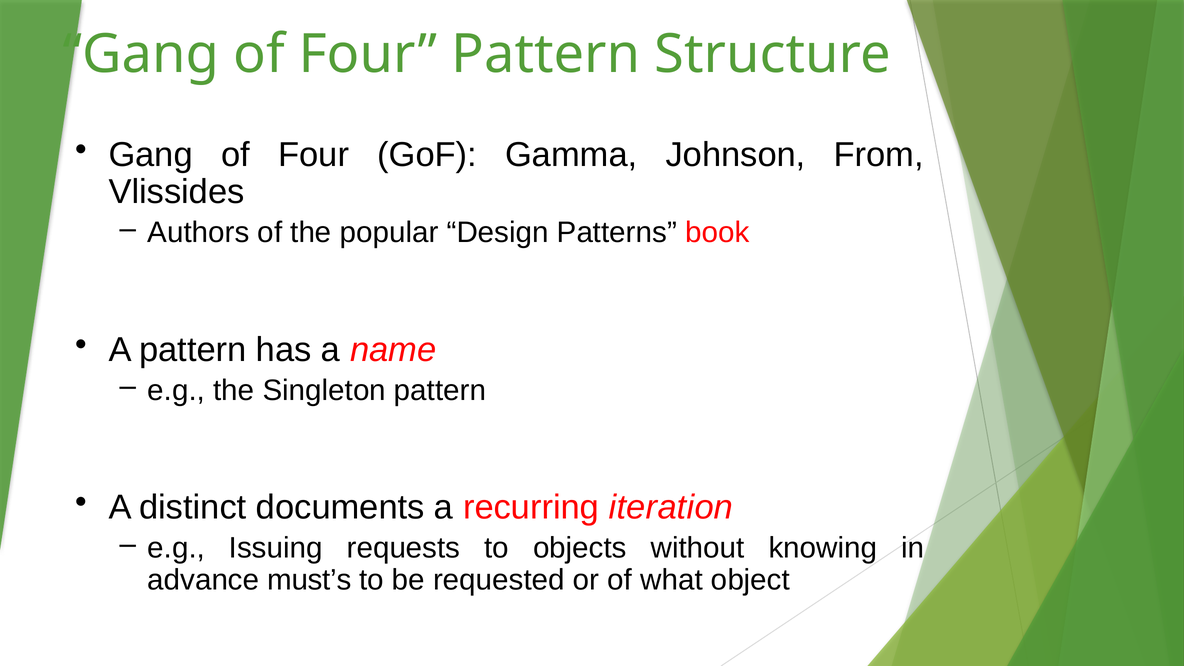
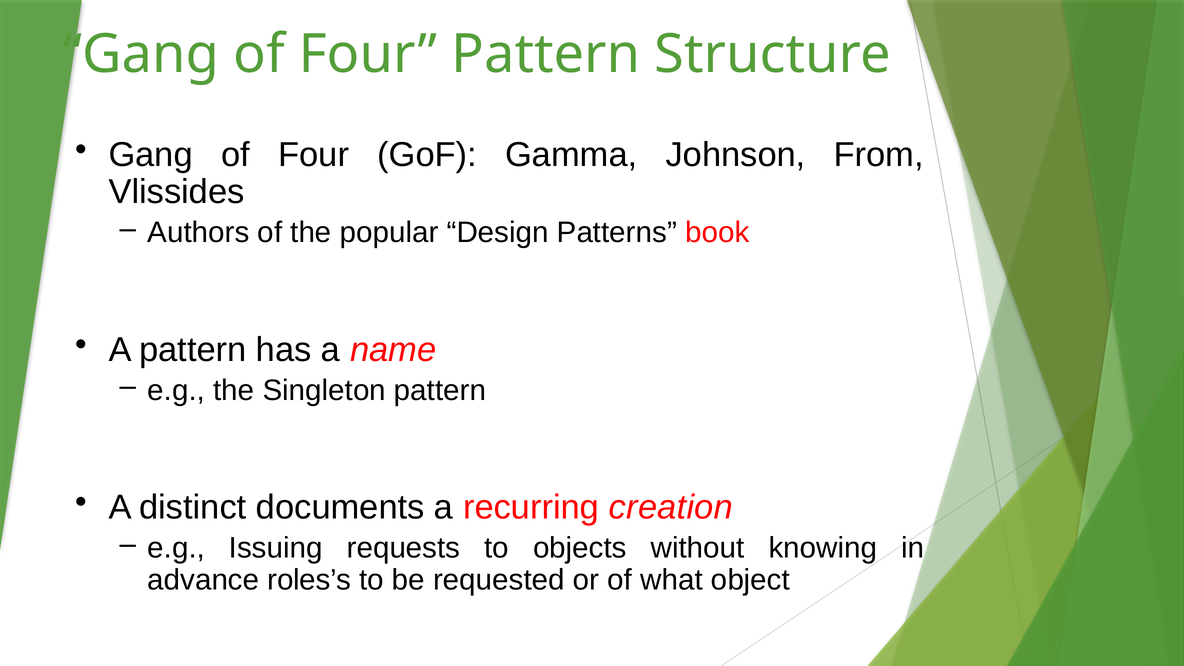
iteration: iteration -> creation
must’s: must’s -> roles’s
